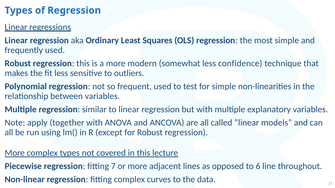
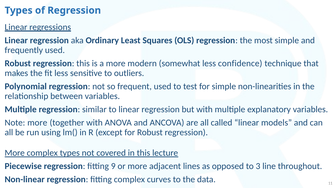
Note apply: apply -> more
7: 7 -> 9
6: 6 -> 3
